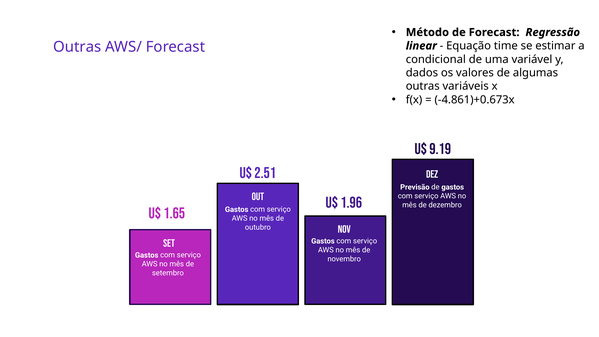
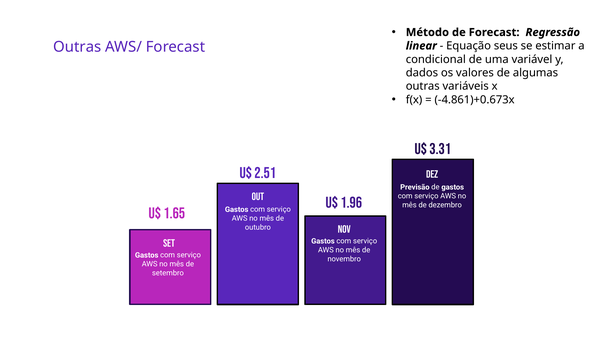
time: time -> seus
9.19: 9.19 -> 3.31
